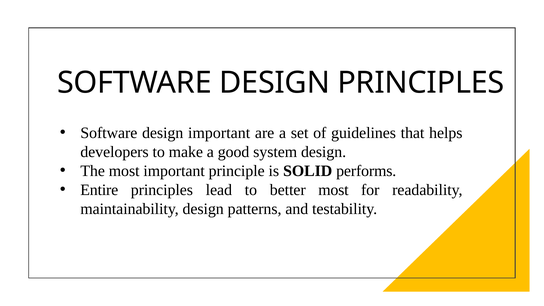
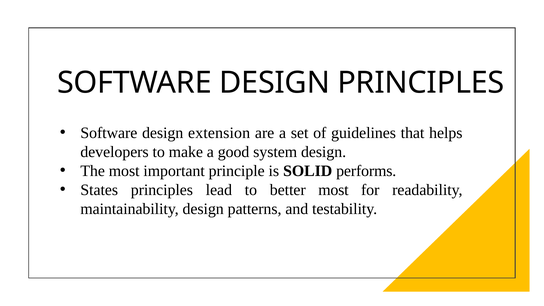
design important: important -> extension
Entire: Entire -> States
